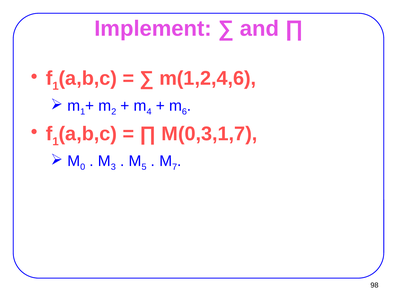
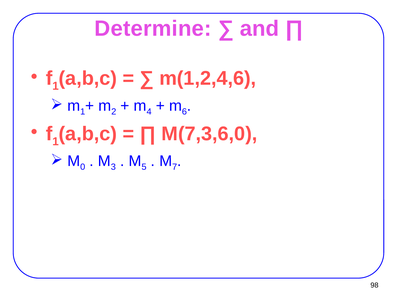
Implement: Implement -> Determine
M(0,3,1,7: M(0,3,1,7 -> M(7,3,6,0
